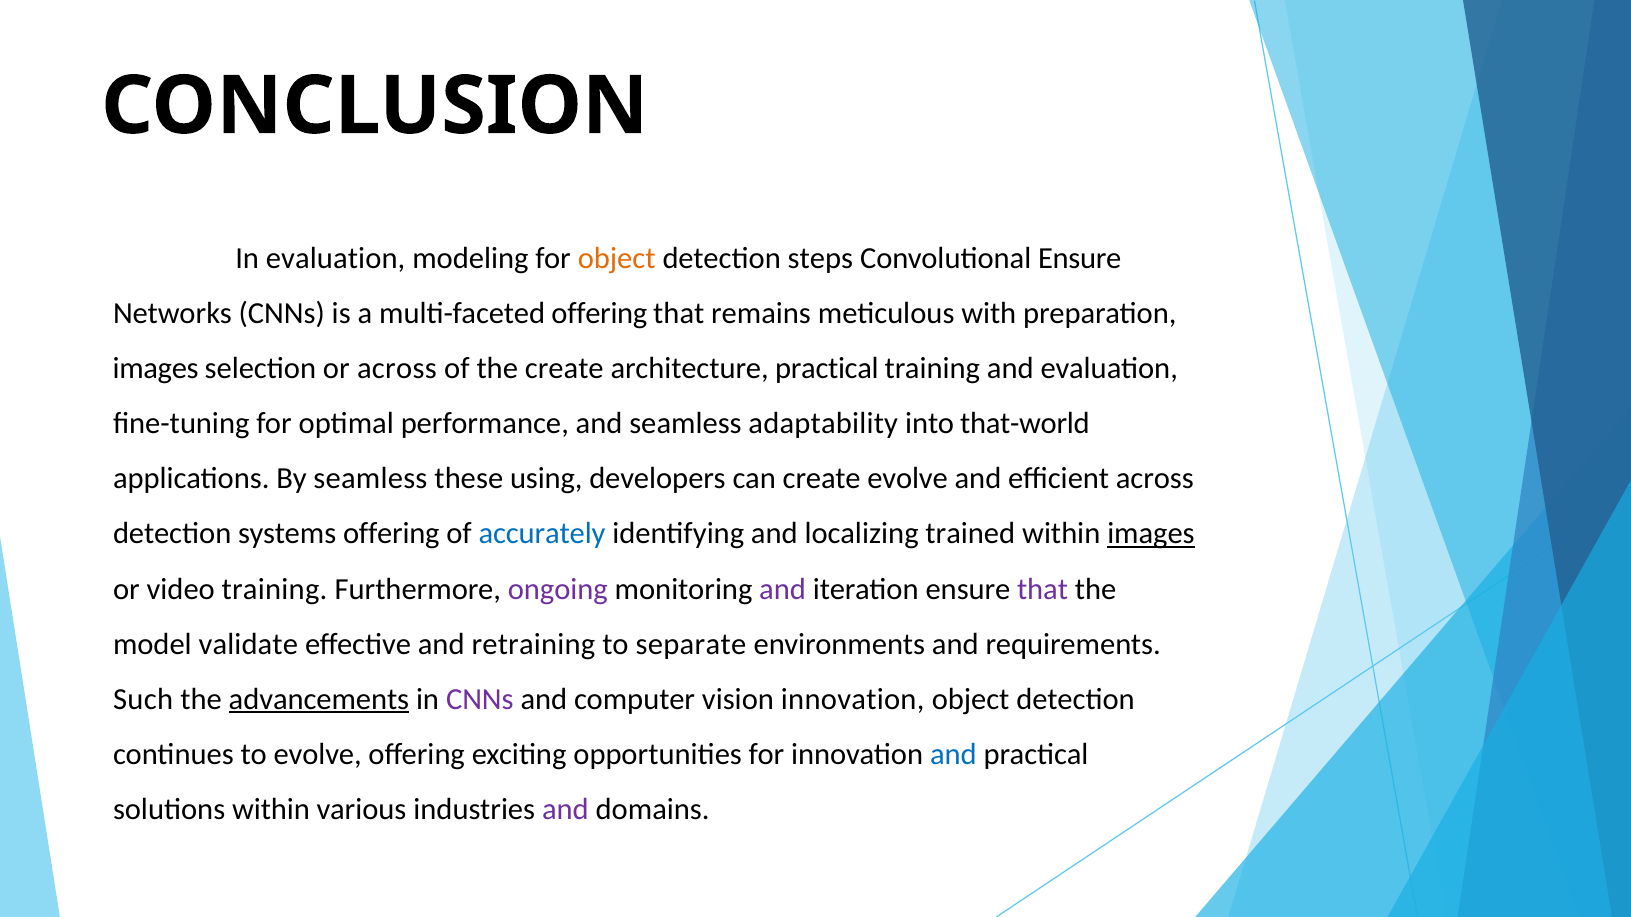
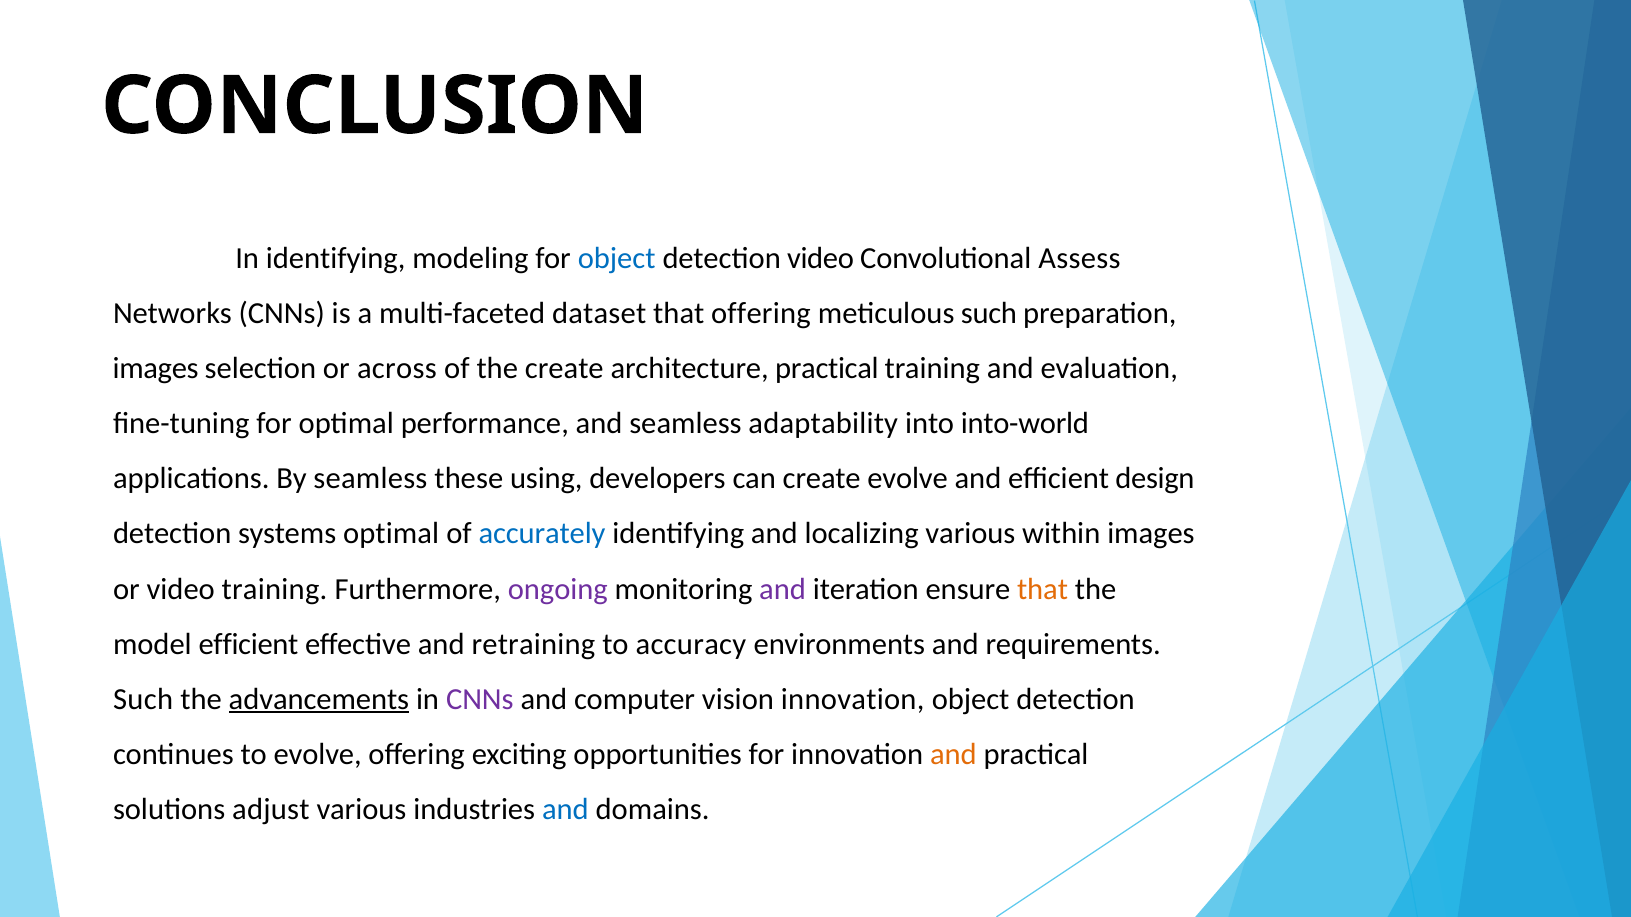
In evaluation: evaluation -> identifying
object at (617, 259) colour: orange -> blue
detection steps: steps -> video
Convolutional Ensure: Ensure -> Assess
multi-faceted offering: offering -> dataset
that remains: remains -> offering
meticulous with: with -> such
that-world: that-world -> into-world
efficient across: across -> design
systems offering: offering -> optimal
localizing trained: trained -> various
images at (1151, 534) underline: present -> none
that at (1043, 589) colour: purple -> orange
model validate: validate -> efficient
separate: separate -> accuracy
and at (953, 754) colour: blue -> orange
solutions within: within -> adjust
and at (565, 809) colour: purple -> blue
